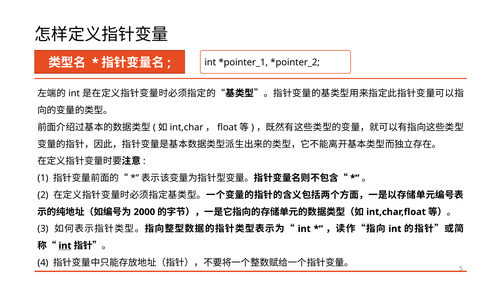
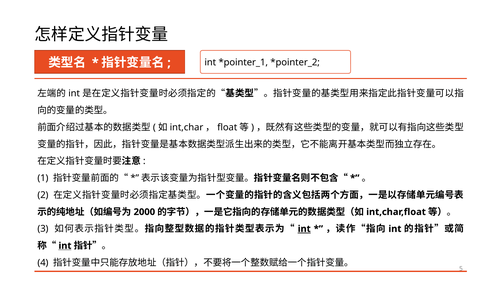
int at (304, 229) underline: none -> present
